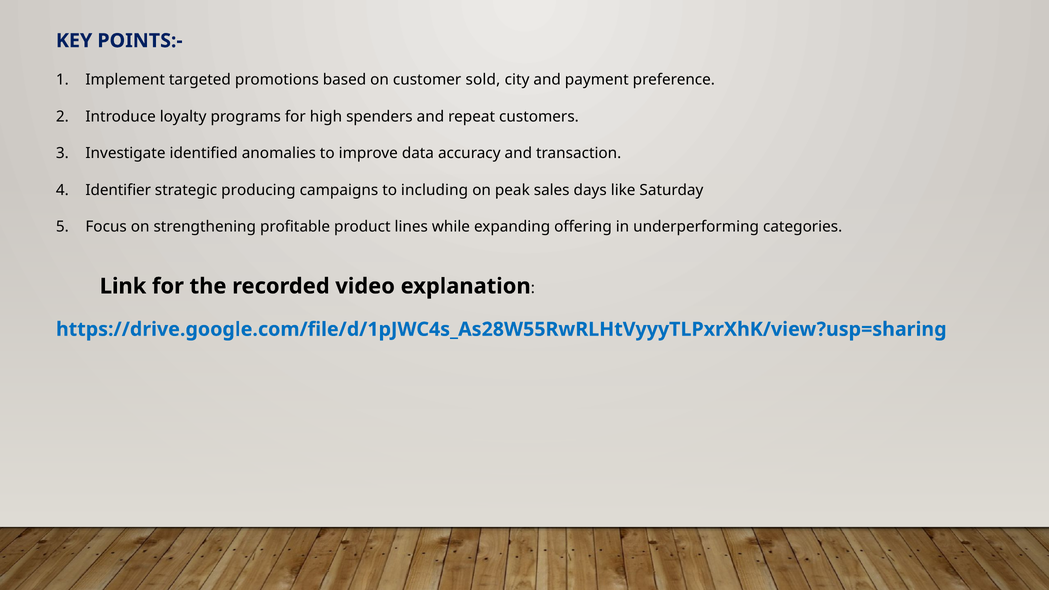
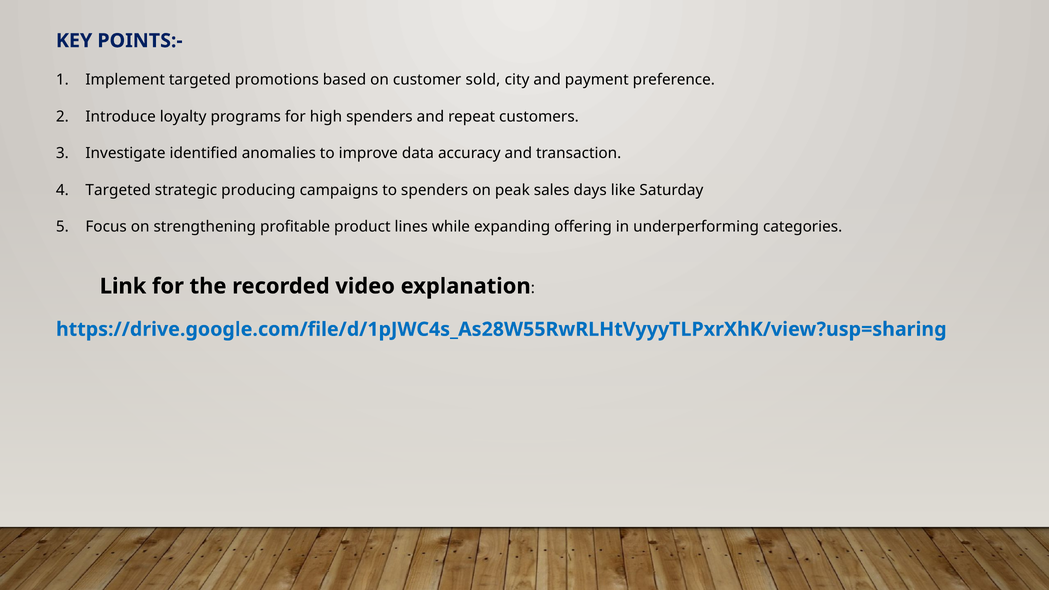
Identifier at (118, 190): Identifier -> Targeted
to including: including -> spenders
